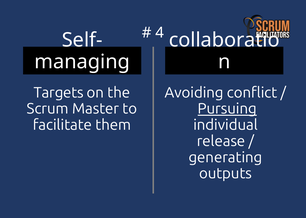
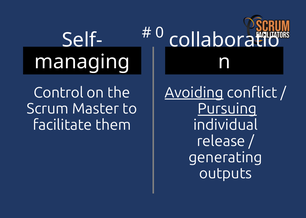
4: 4 -> 0
Targets: Targets -> Control
Avoiding underline: none -> present
